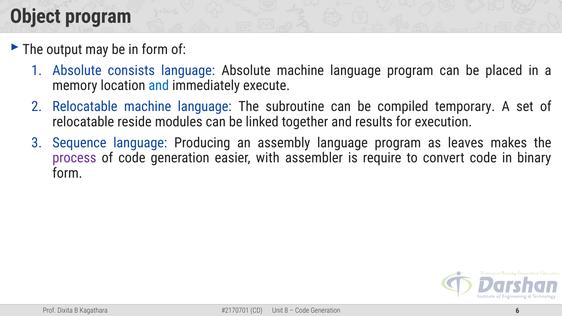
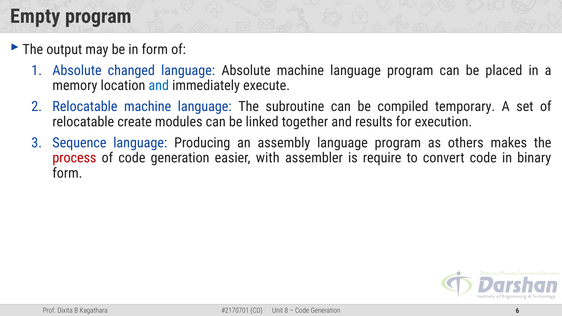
Object: Object -> Empty
consists: consists -> changed
reside: reside -> create
leaves: leaves -> others
process colour: purple -> red
